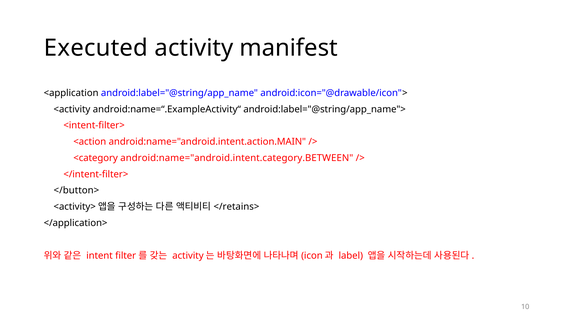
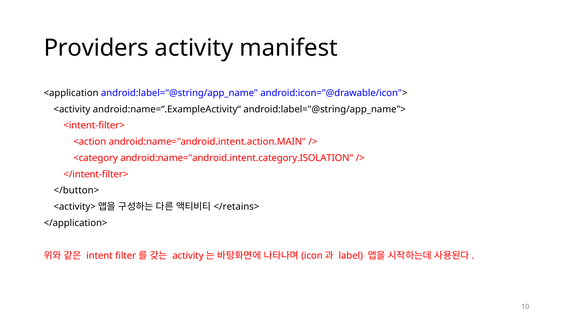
Executed: Executed -> Providers
android:name="android.intent.category.BETWEEN: android:name="android.intent.category.BETWEEN -> android:name="android.intent.category.ISOLATION
